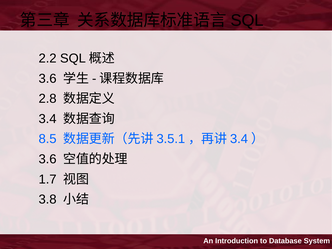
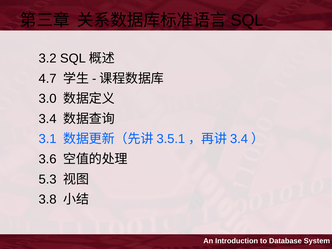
2.2: 2.2 -> 3.2
3.6 at (48, 79): 3.6 -> 4.7
2.8: 2.8 -> 3.0
8.5: 8.5 -> 3.1
1.7: 1.7 -> 5.3
